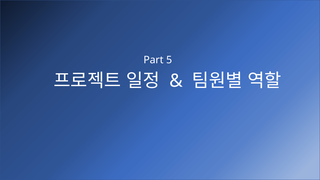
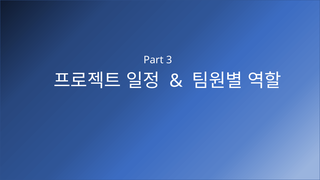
5: 5 -> 3
